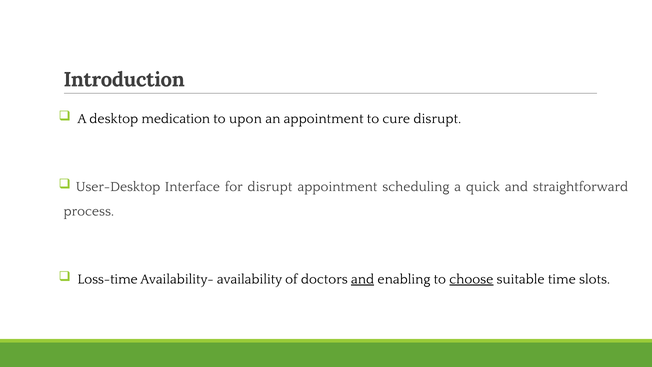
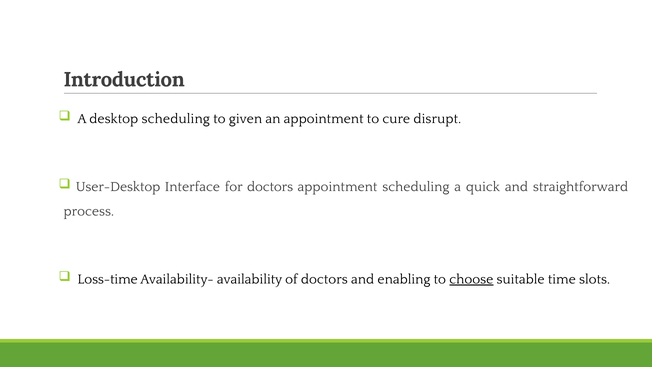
desktop medication: medication -> scheduling
upon: upon -> given
for disrupt: disrupt -> doctors
and at (363, 279) underline: present -> none
